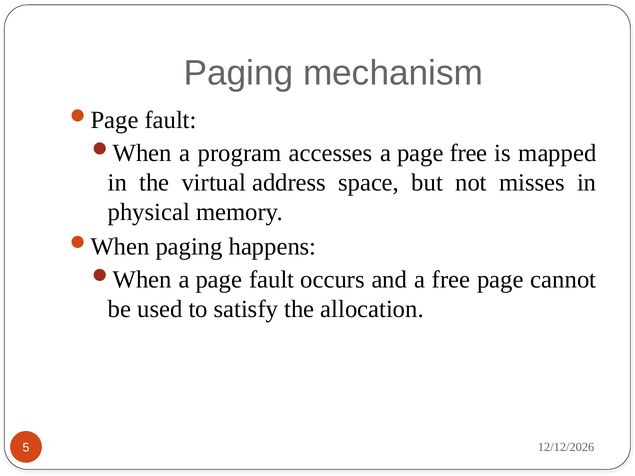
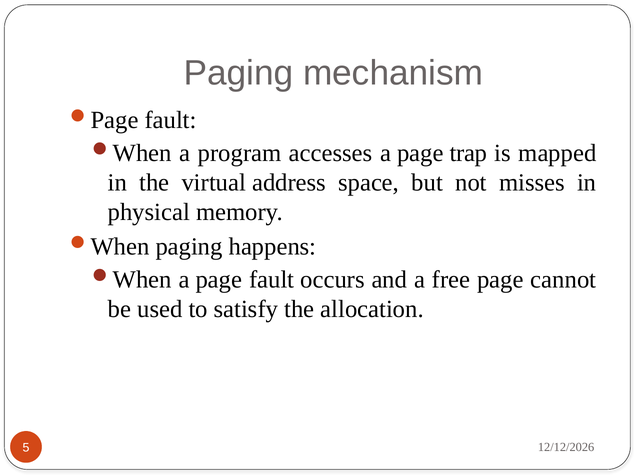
page free: free -> trap
